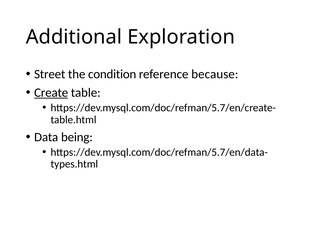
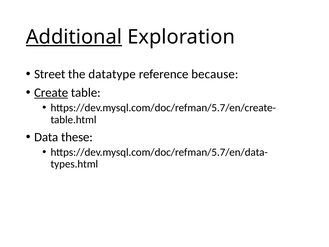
Additional underline: none -> present
condition: condition -> datatype
being: being -> these
